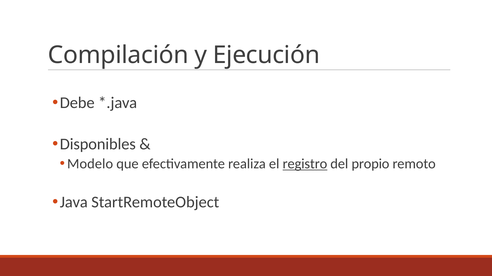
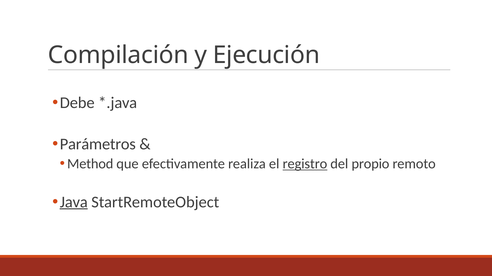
Disponibles: Disponibles -> Parámetros
Modelo: Modelo -> Method
Java underline: none -> present
